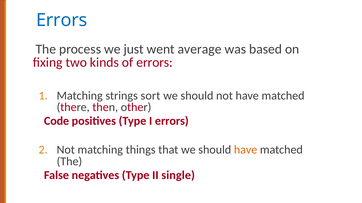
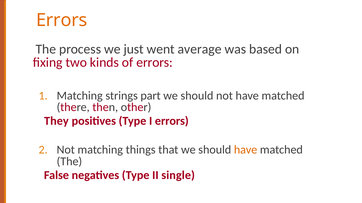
Errors at (62, 20) colour: blue -> orange
sort: sort -> part
Code: Code -> They
